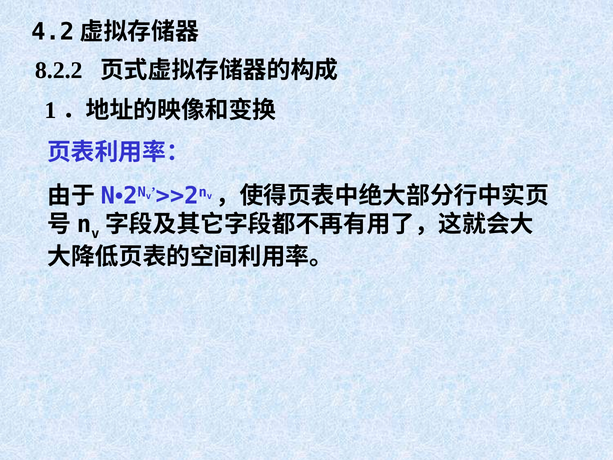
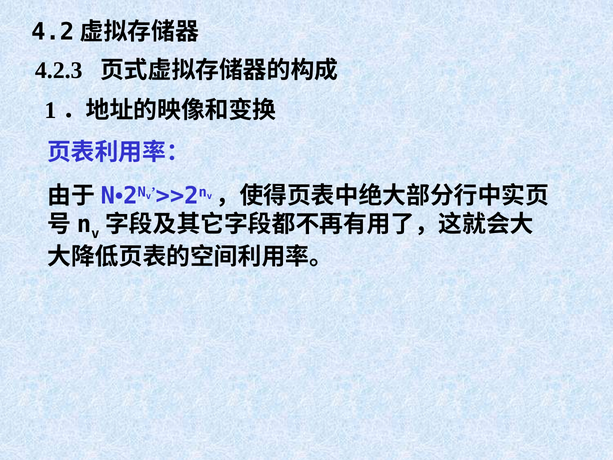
8.2.2: 8.2.2 -> 4.2.3
